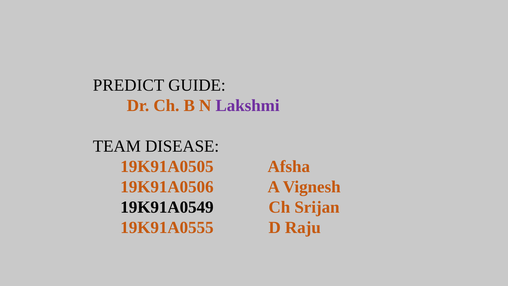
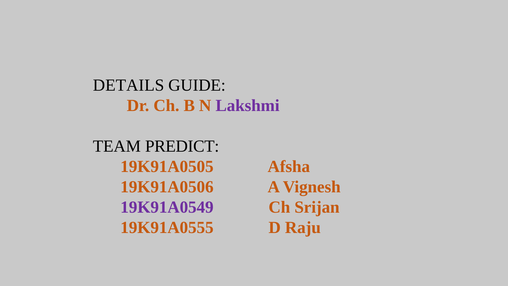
PREDICT: PREDICT -> DETAILS
DISEASE: DISEASE -> PREDICT
19K91A0549 colour: black -> purple
